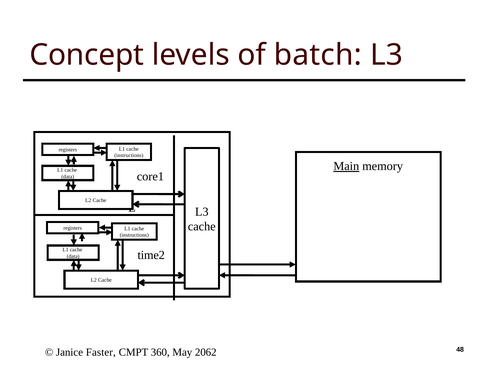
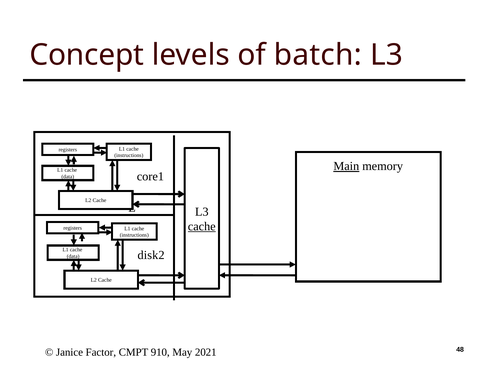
cache at (202, 226) underline: none -> present
time2: time2 -> disk2
Faster: Faster -> Factor
360: 360 -> 910
2062: 2062 -> 2021
